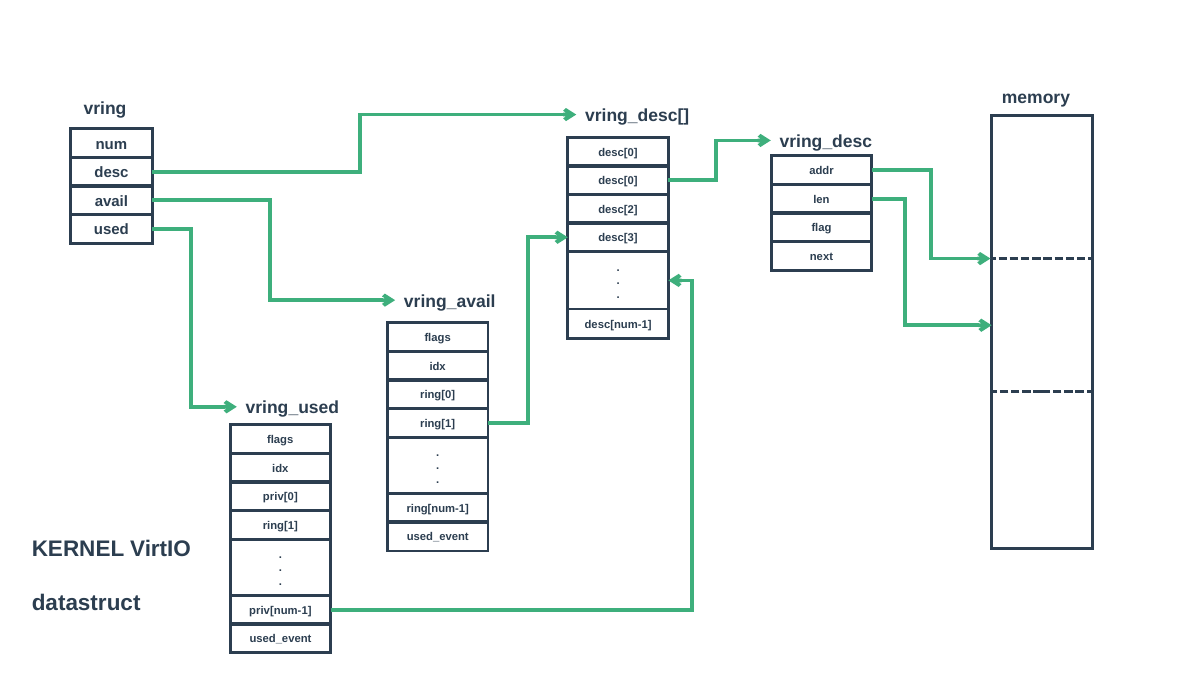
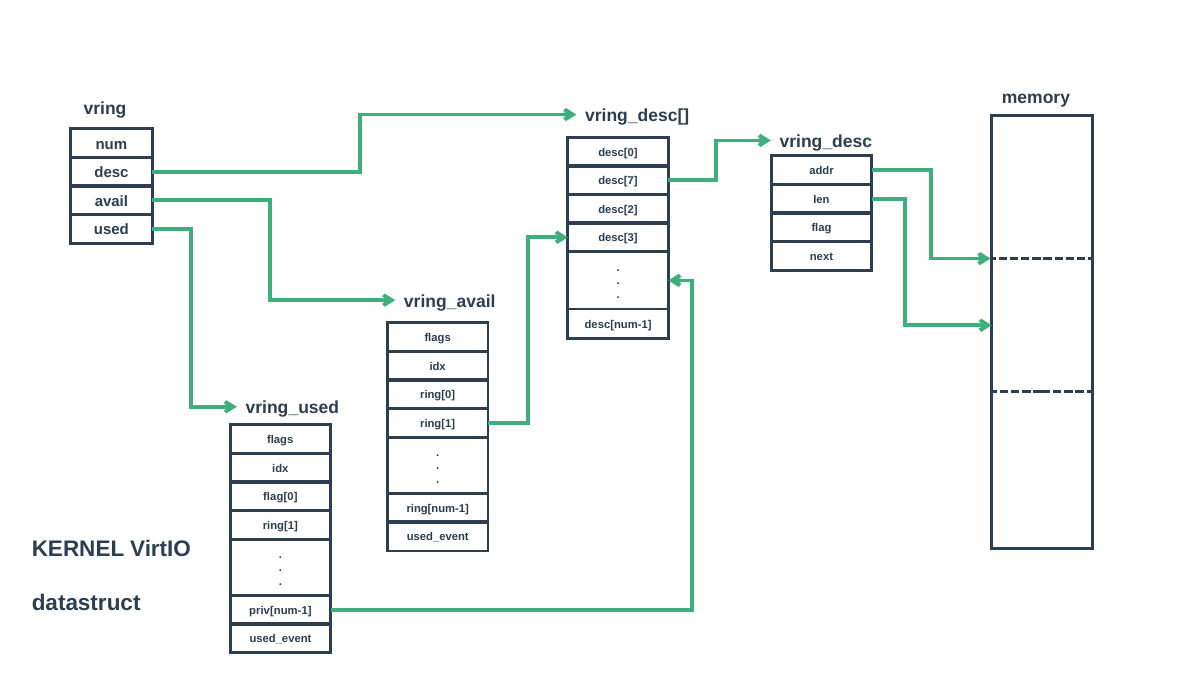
desc[0 at (618, 181): desc[0 -> desc[7
priv[0: priv[0 -> flag[0
